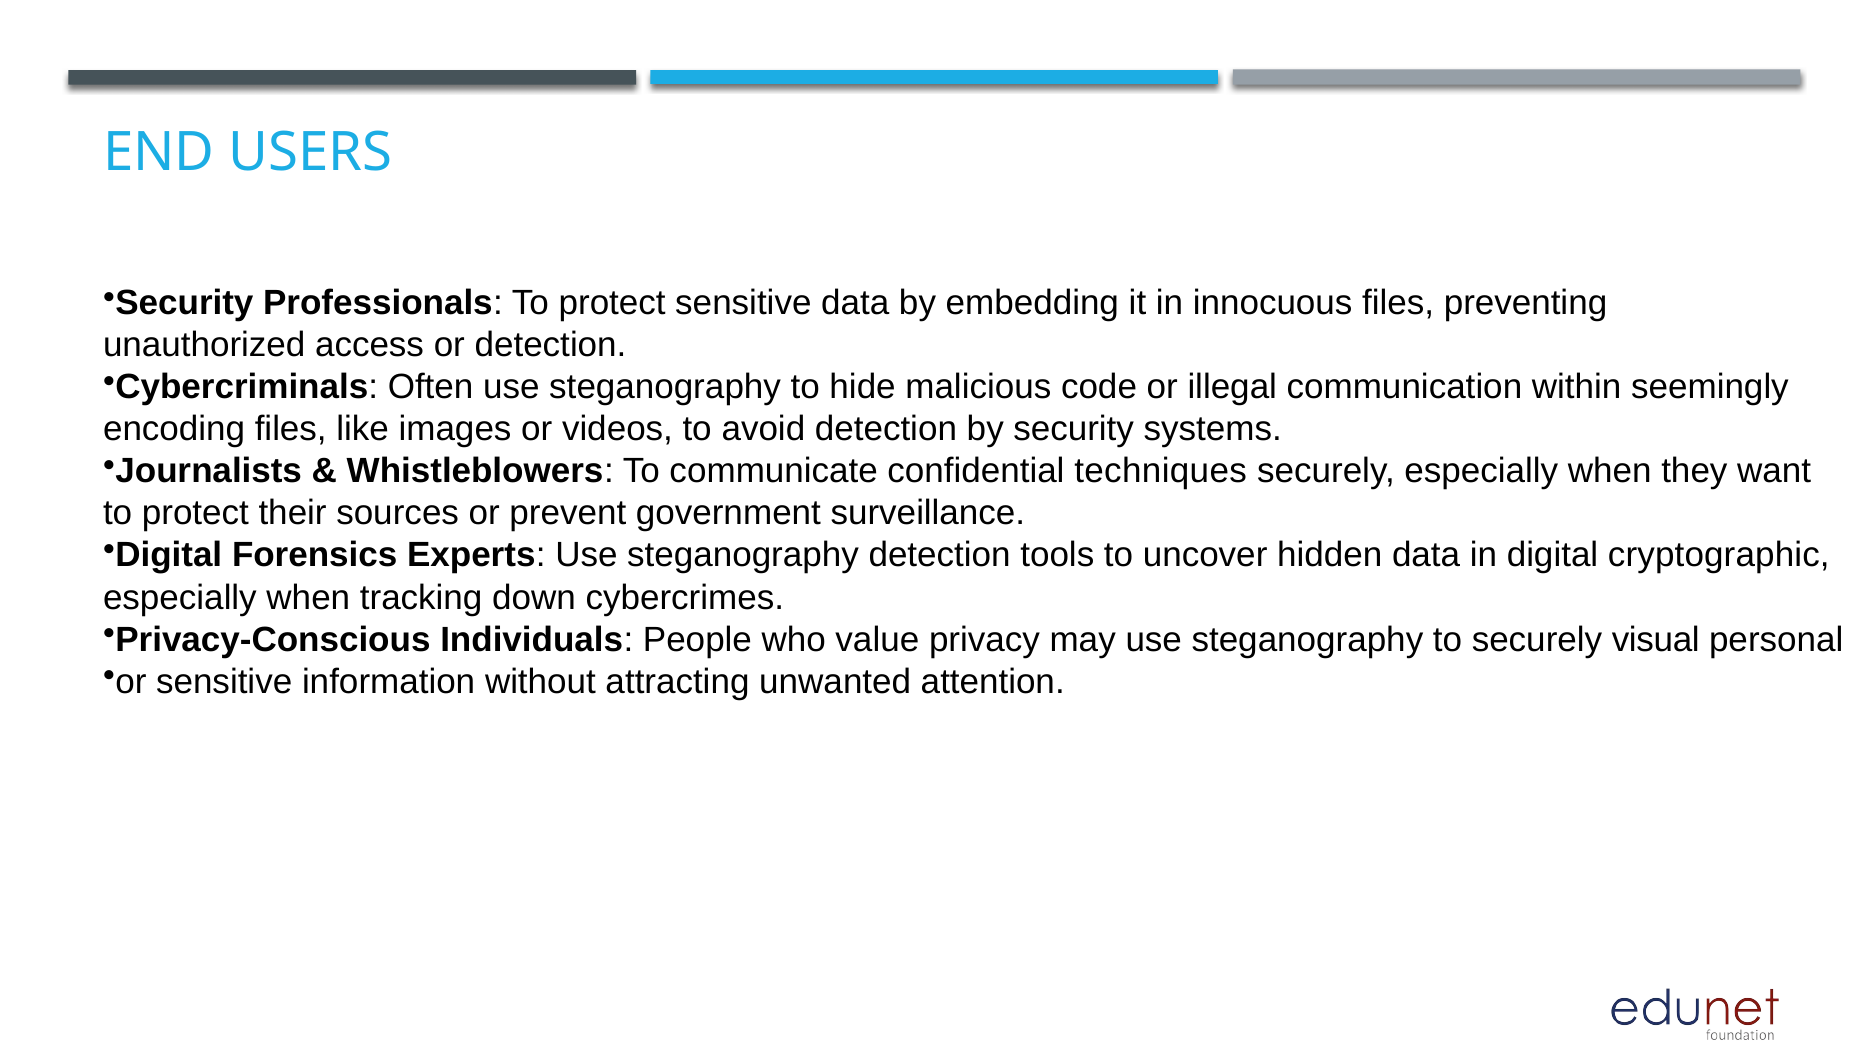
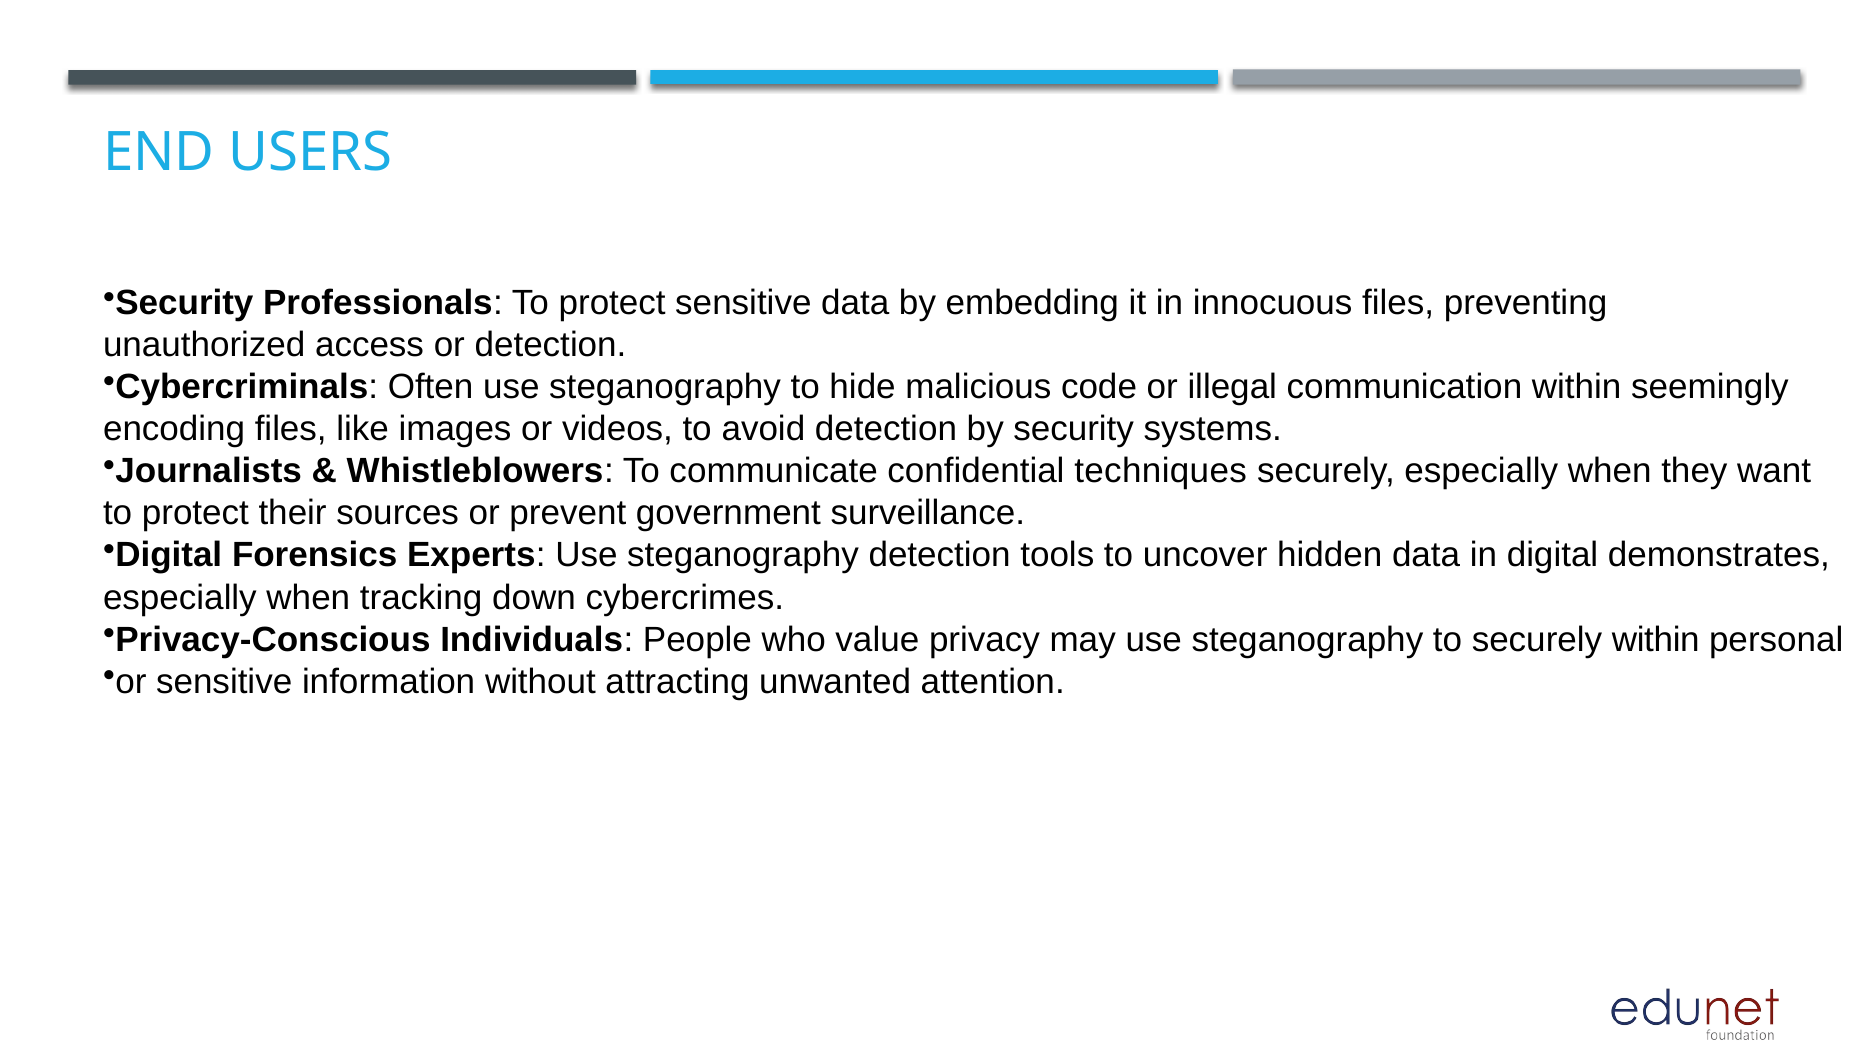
cryptographic: cryptographic -> demonstrates
securely visual: visual -> within
